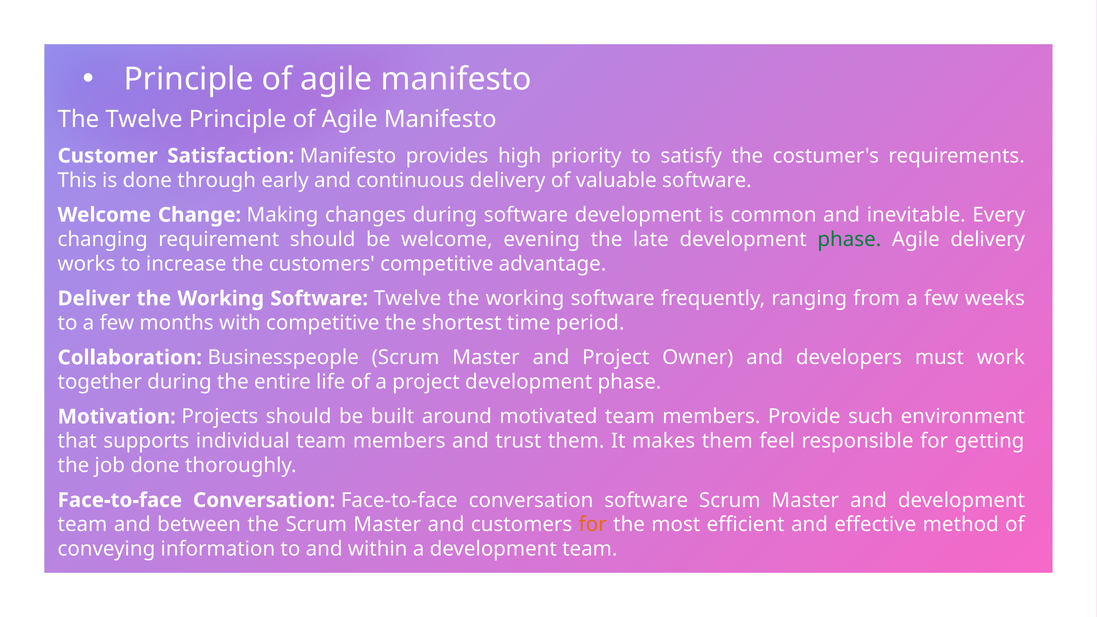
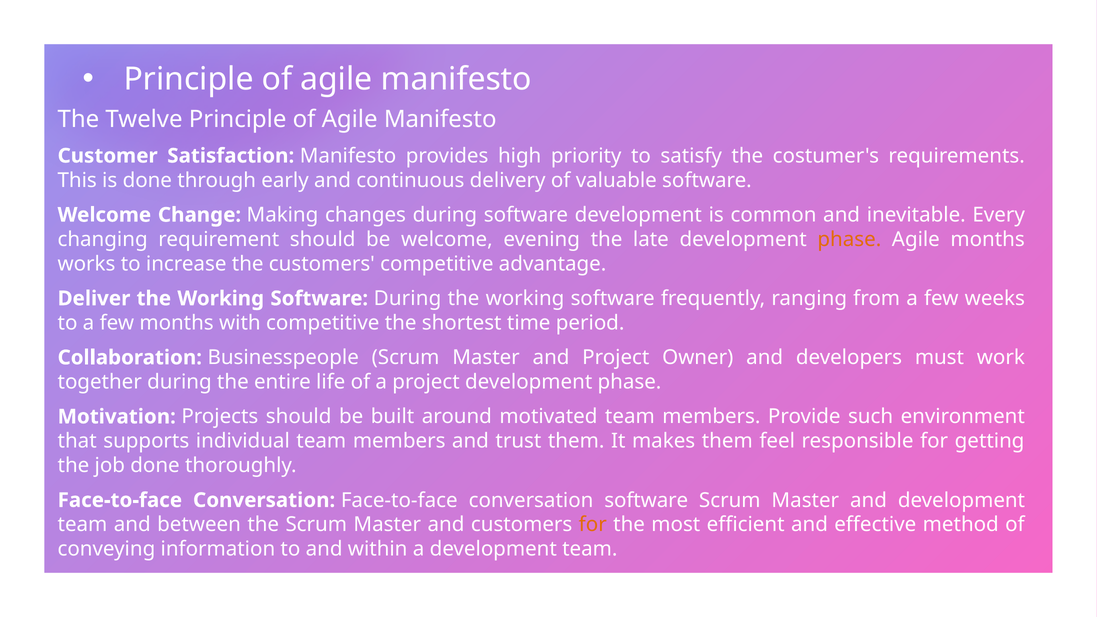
phase at (849, 239) colour: green -> orange
Agile delivery: delivery -> months
Software Twelve: Twelve -> During
